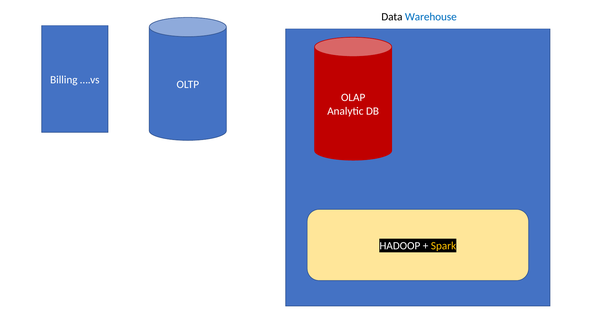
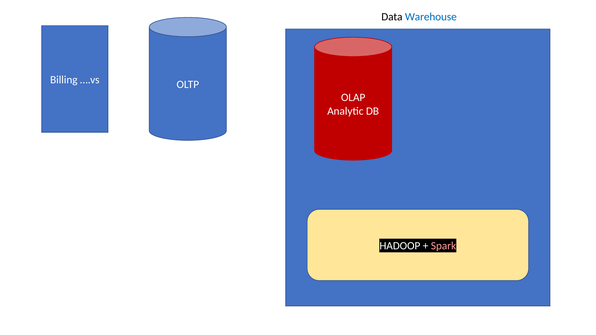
Spark colour: yellow -> pink
